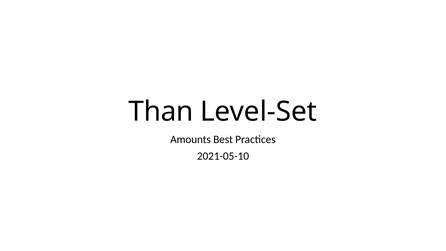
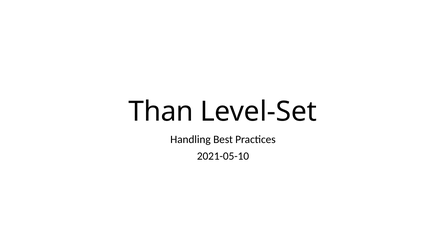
Amounts: Amounts -> Handling
